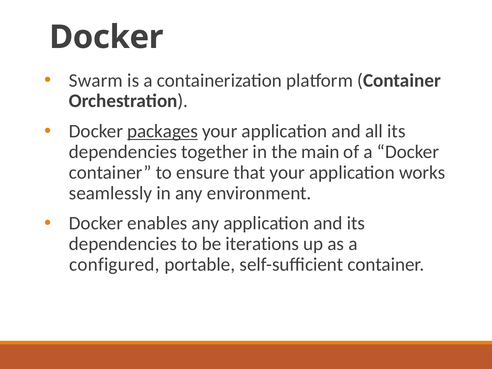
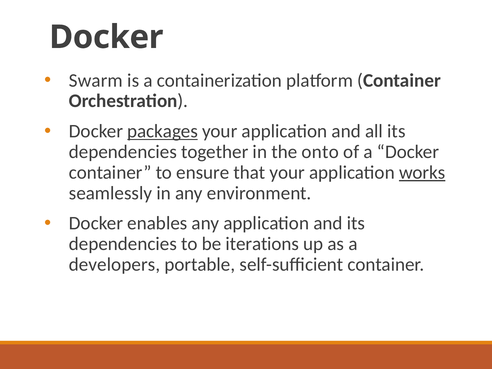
main: main -> onto
works underline: none -> present
configured: configured -> developers
